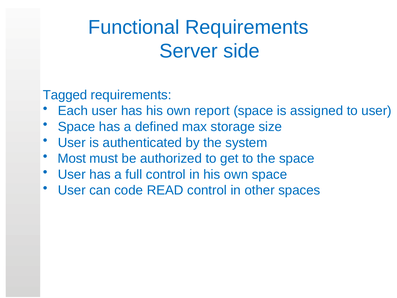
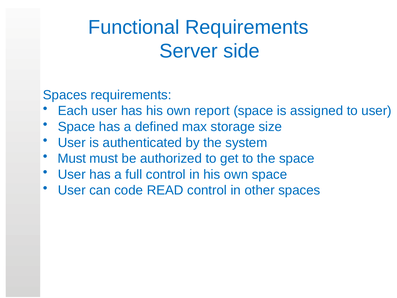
Tagged at (65, 95): Tagged -> Spaces
Most at (72, 158): Most -> Must
